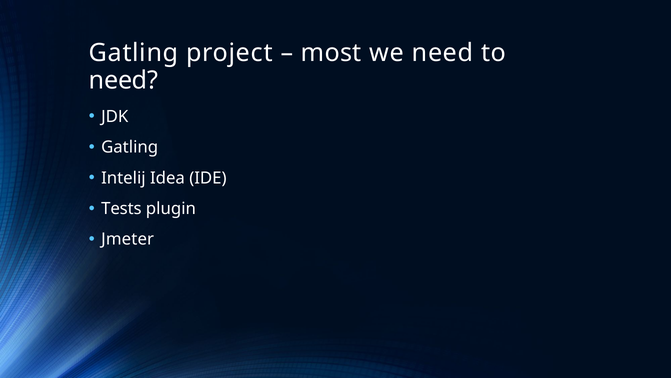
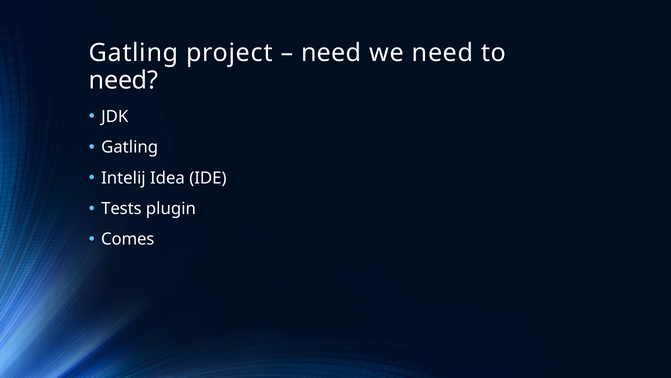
most at (331, 53): most -> need
Jmeter: Jmeter -> Comes
